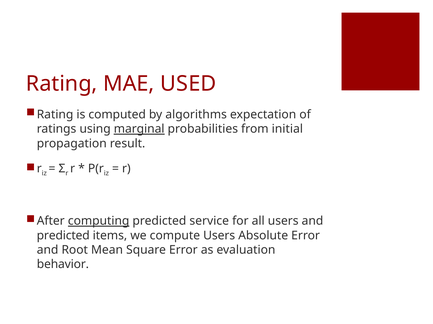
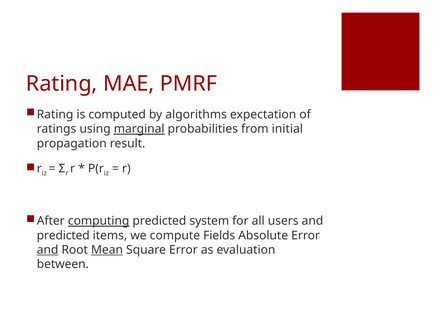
USED: USED -> PMRF
service: service -> system
compute Users: Users -> Fields
and at (48, 250) underline: none -> present
Mean underline: none -> present
behavior: behavior -> between
